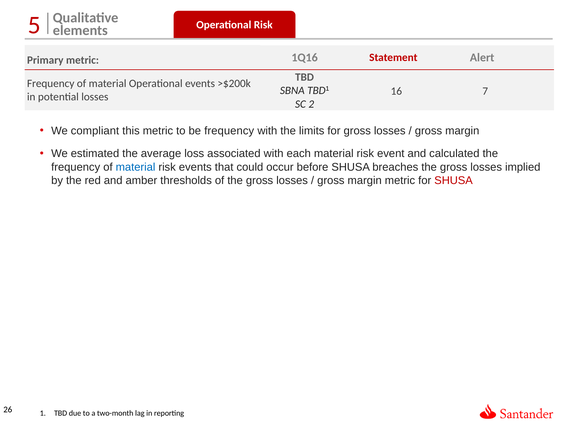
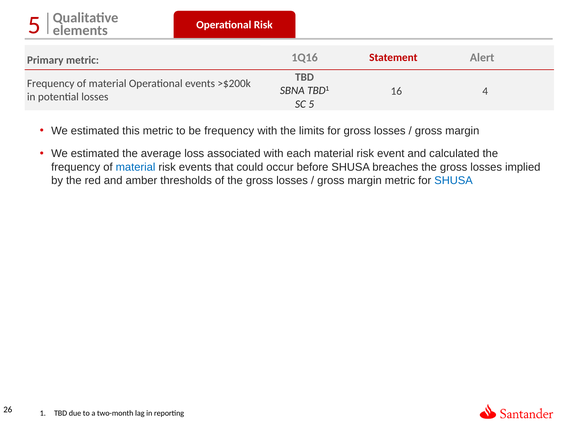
7: 7 -> 4
SC 2: 2 -> 5
compliant at (95, 131): compliant -> estimated
SHUSA at (454, 180) colour: red -> blue
